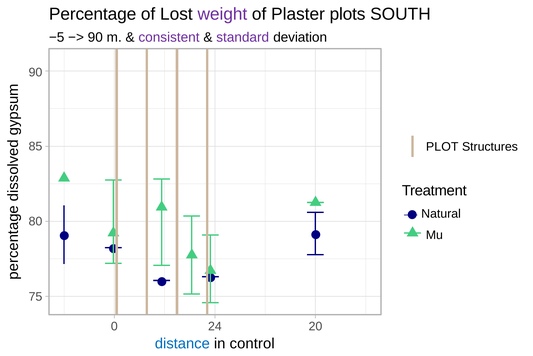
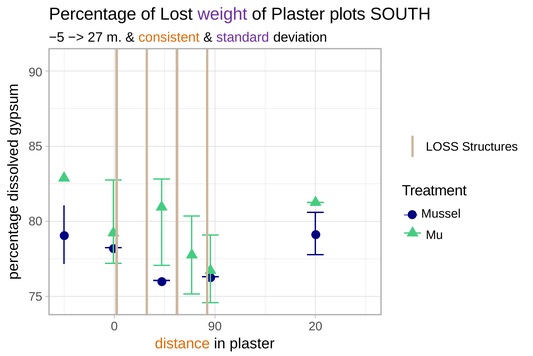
90 at (95, 37): 90 -> 27
consistent colour: purple -> orange
PLOT: PLOT -> LOSS
Natural: Natural -> Mussel
0 24: 24 -> 90
distance colour: blue -> orange
in control: control -> plaster
